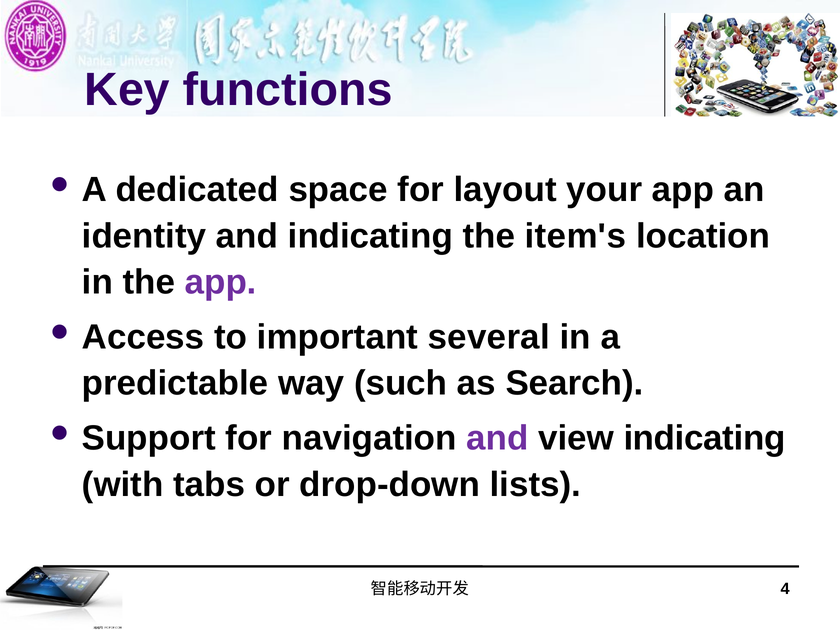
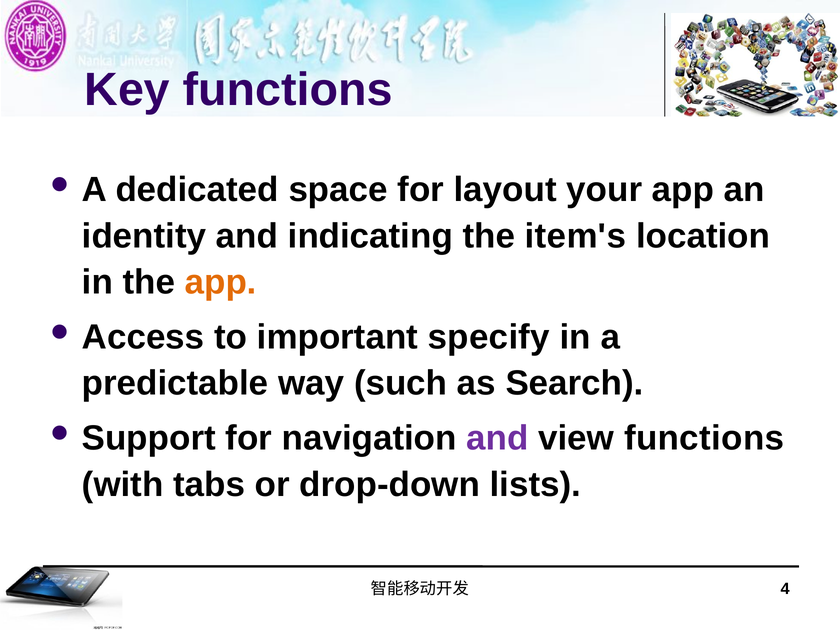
app at (221, 282) colour: purple -> orange
several: several -> specify
view indicating: indicating -> functions
